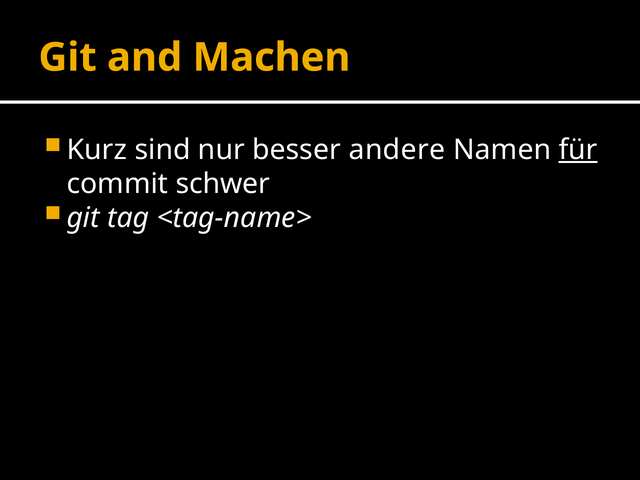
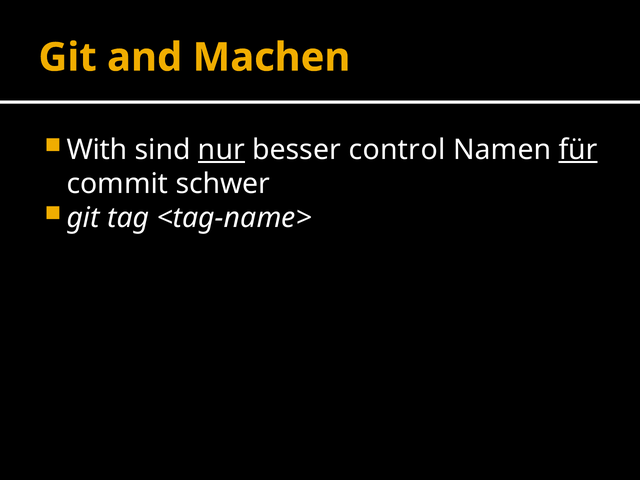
Kurz: Kurz -> With
nur underline: none -> present
andere: andere -> control
